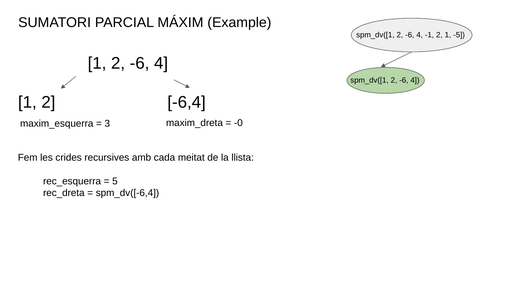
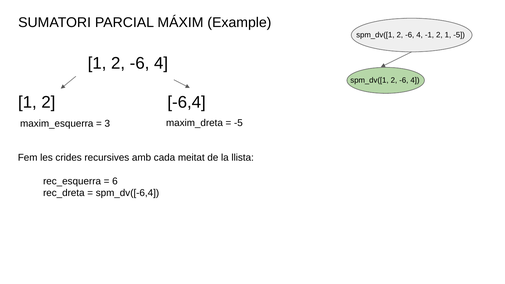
-0 at (238, 123): -0 -> -5
5: 5 -> 6
